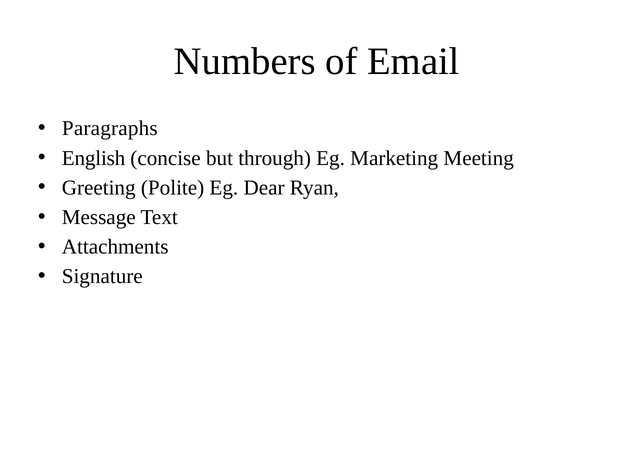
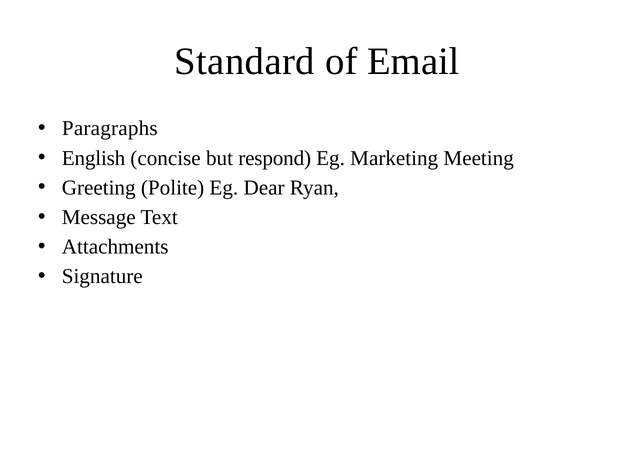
Numbers: Numbers -> Standard
through: through -> respond
